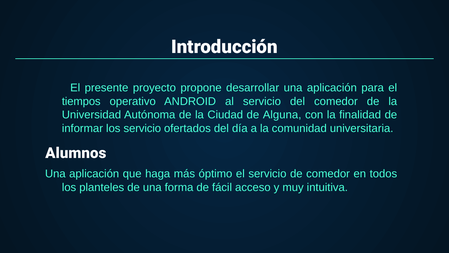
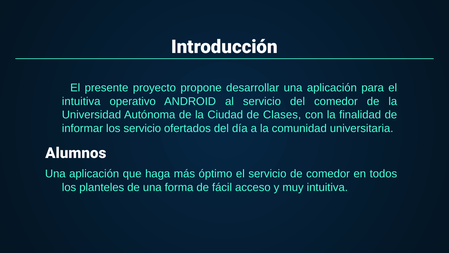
tiempos at (81, 101): tiempos -> intuitiva
Alguna: Alguna -> Clases
